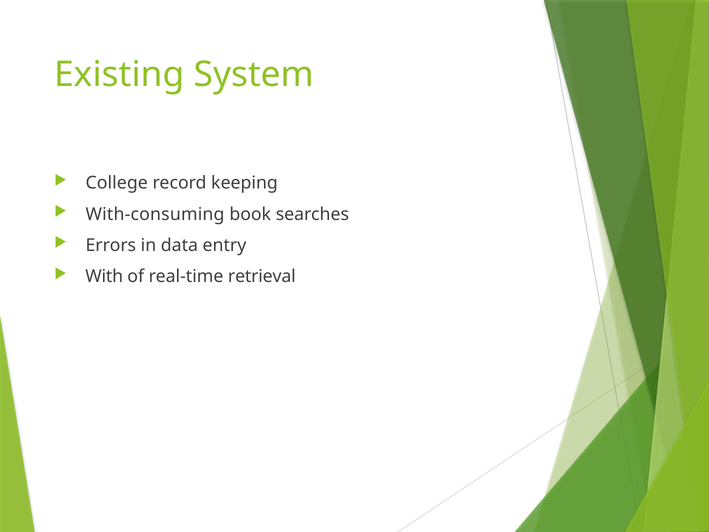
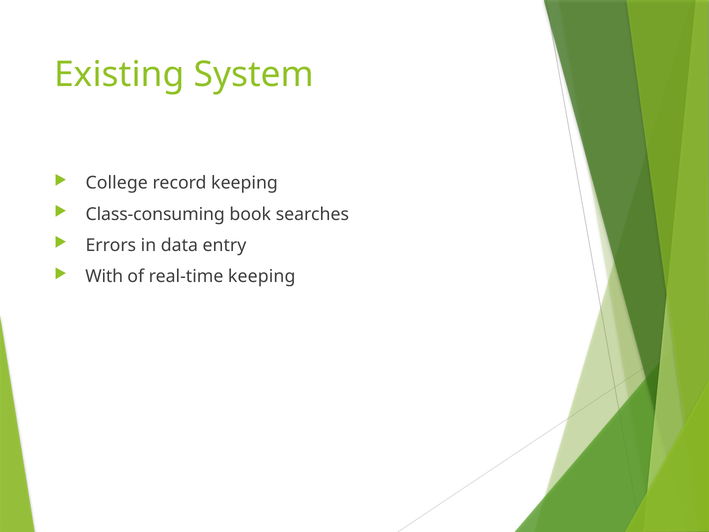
With-consuming: With-consuming -> Class-consuming
real-time retrieval: retrieval -> keeping
